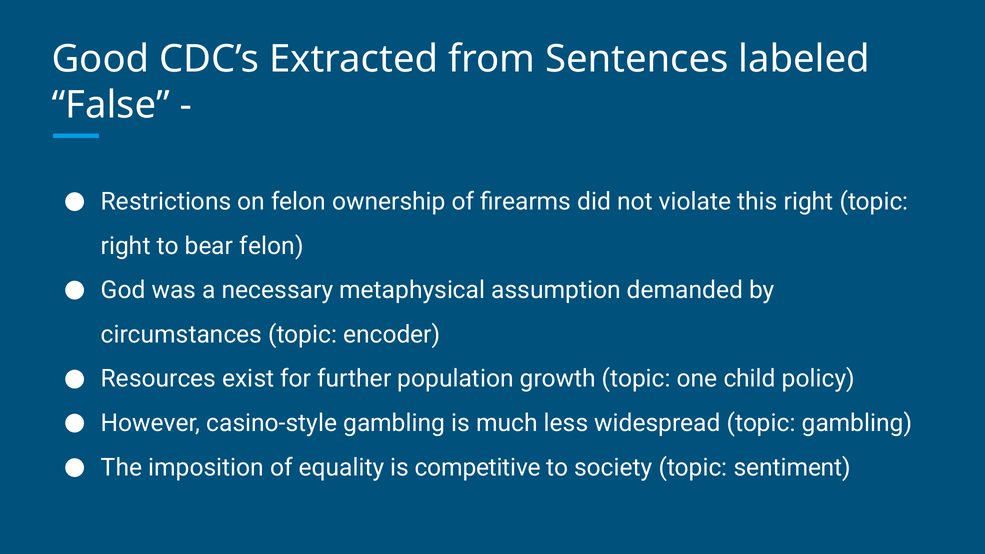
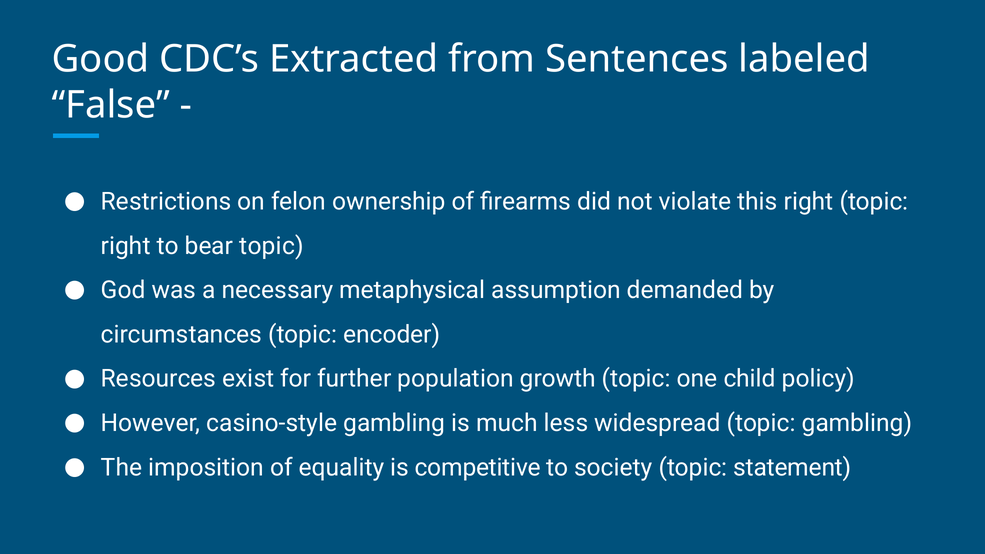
bear felon: felon -> topic
sentiment: sentiment -> statement
